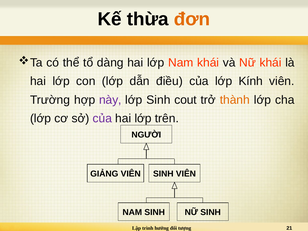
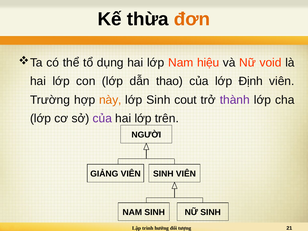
dàng: dàng -> dụng
Nam khái: khái -> hiệu
Nữ khái: khái -> void
điều: điều -> thao
Kính: Kính -> Định
này colour: purple -> orange
thành colour: orange -> purple
